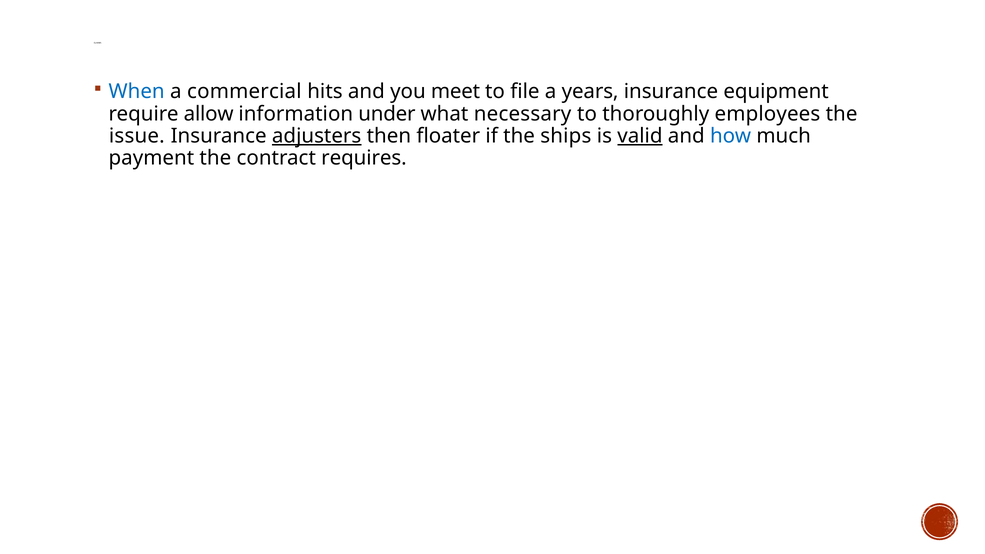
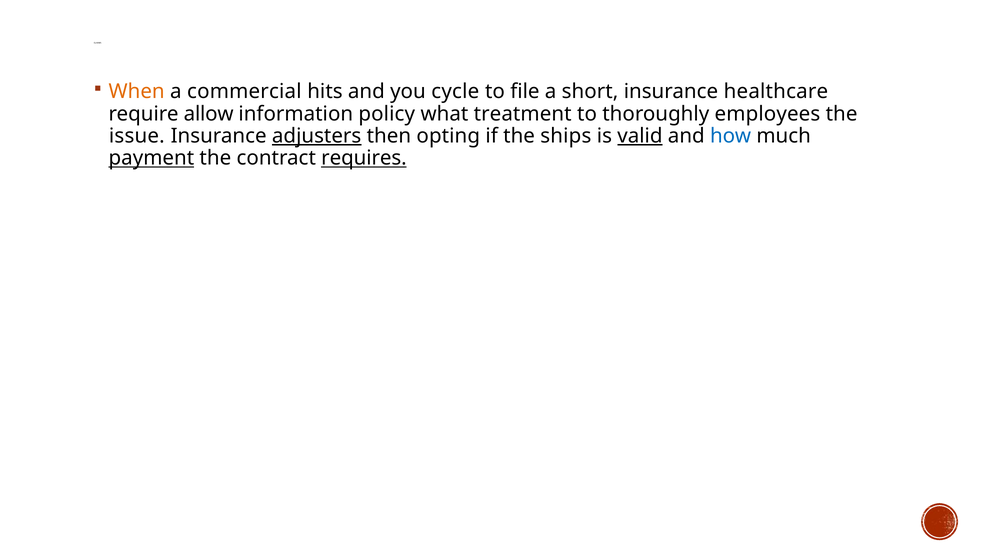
When colour: blue -> orange
meet: meet -> cycle
years: years -> short
equipment: equipment -> healthcare
under: under -> policy
necessary: necessary -> treatment
floater: floater -> opting
payment underline: none -> present
requires underline: none -> present
